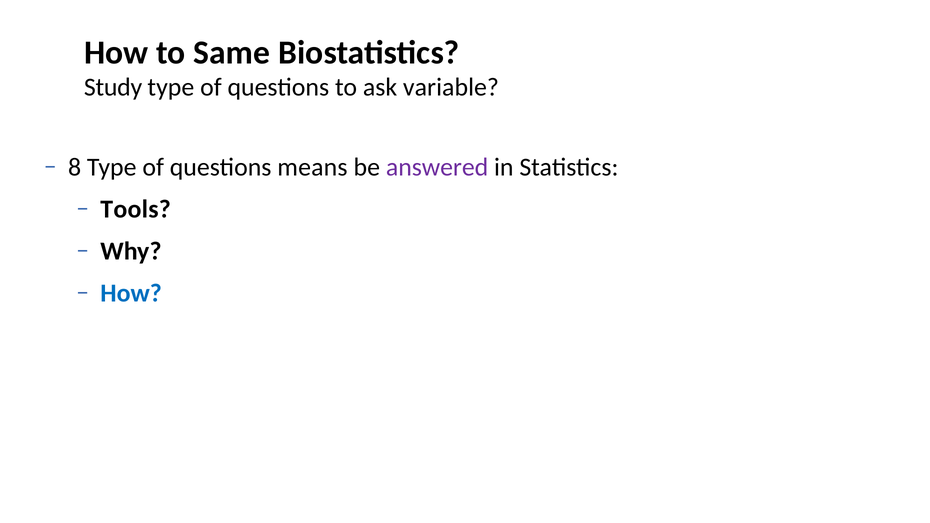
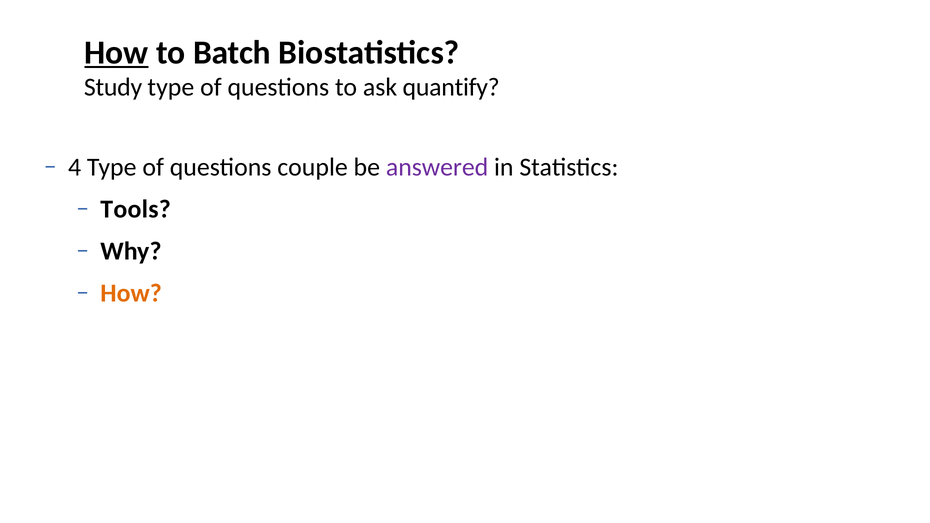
How at (116, 52) underline: none -> present
Same: Same -> Batch
variable: variable -> quantify
8: 8 -> 4
means: means -> couple
How at (131, 293) colour: blue -> orange
